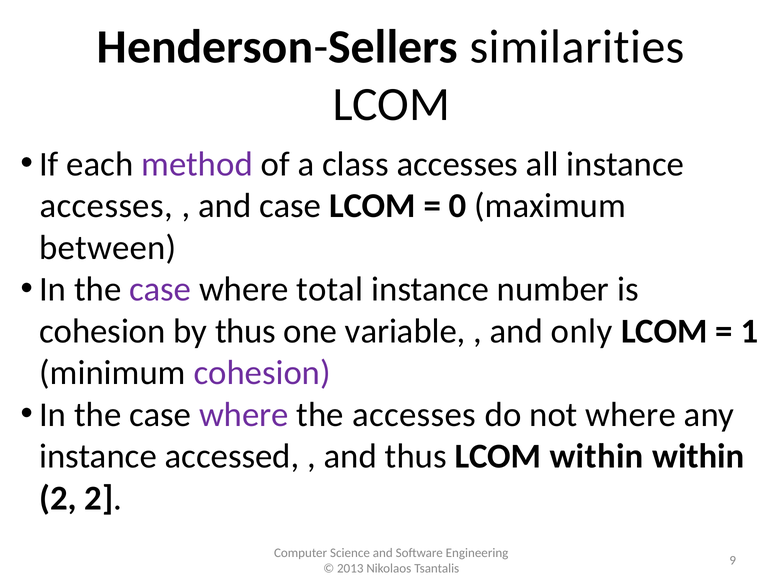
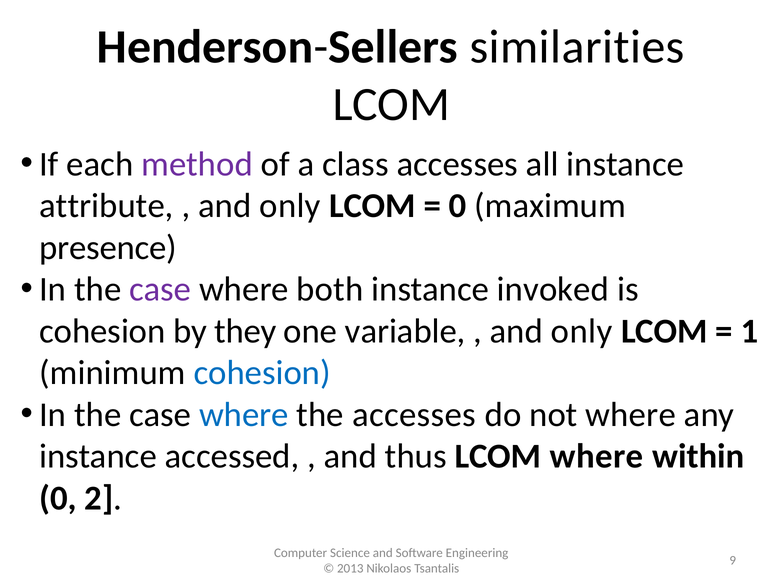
accesses at (106, 206): accesses -> attribute
case at (290, 206): case -> only
between: between -> presence
total: total -> both
number: number -> invoked
by thus: thus -> they
cohesion at (262, 373) colour: purple -> blue
where at (244, 415) colour: purple -> blue
LCOM within: within -> where
2 at (58, 498): 2 -> 0
